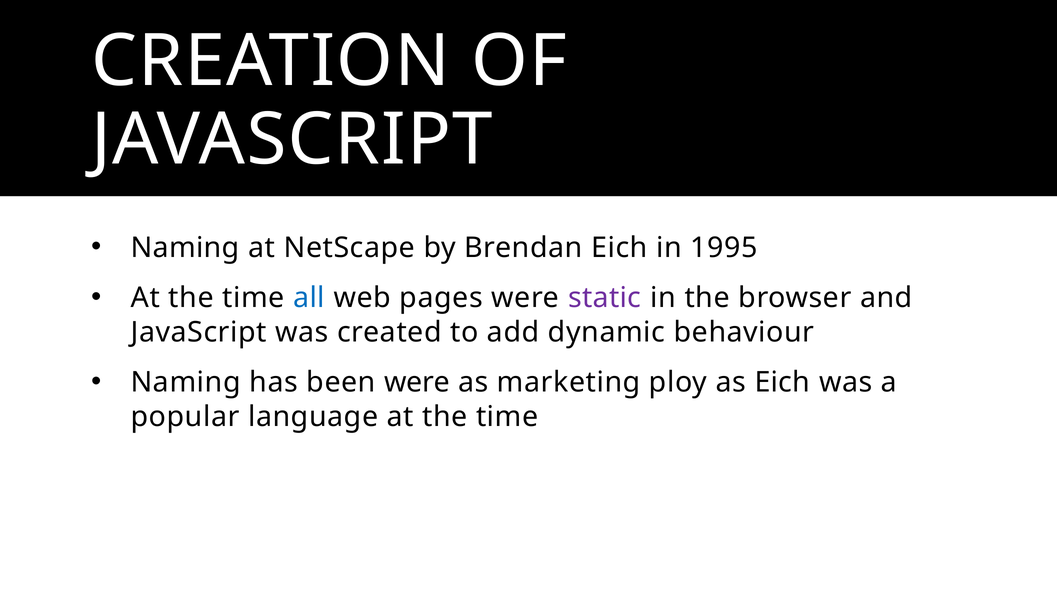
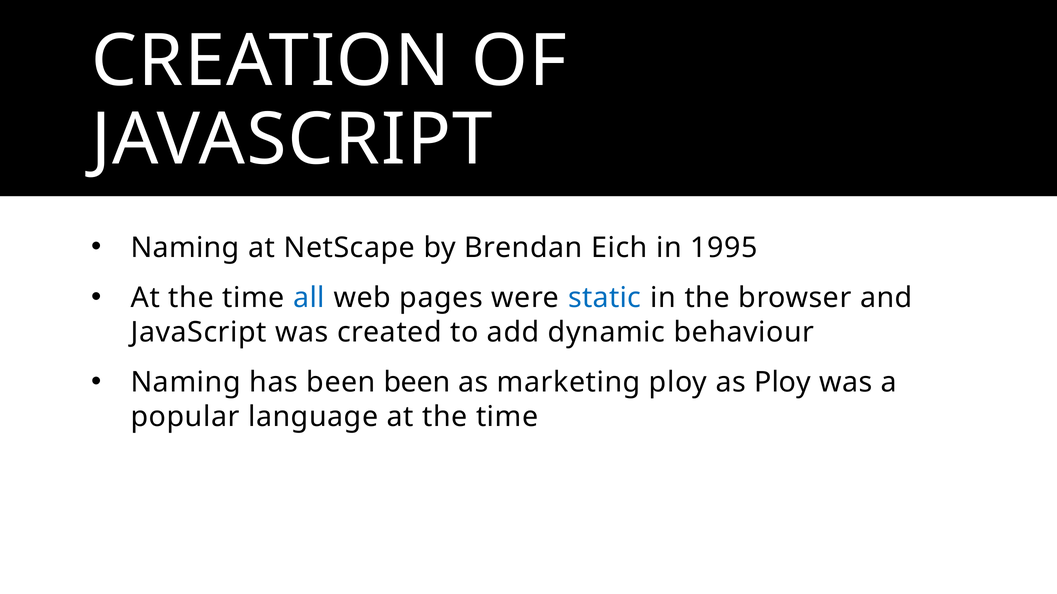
static colour: purple -> blue
been were: were -> been
as Eich: Eich -> Ploy
